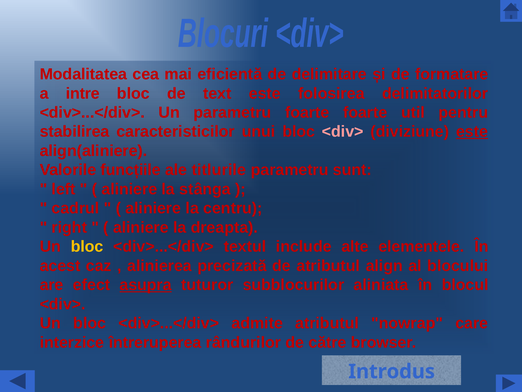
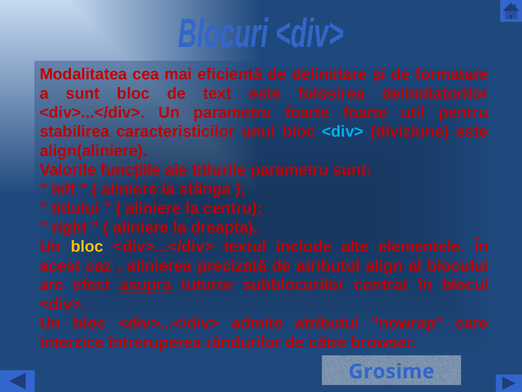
a intre: intre -> sunt
<div> at (343, 132) colour: pink -> light blue
este at (472, 132) underline: present -> none
cadrul: cadrul -> titlului
aliniata: aliniata -> centrat
Introdus: Introdus -> Grosime
